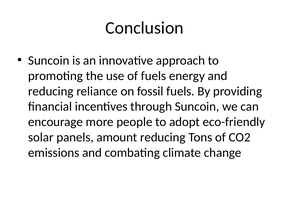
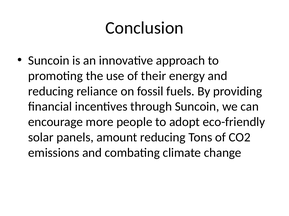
of fuels: fuels -> their
